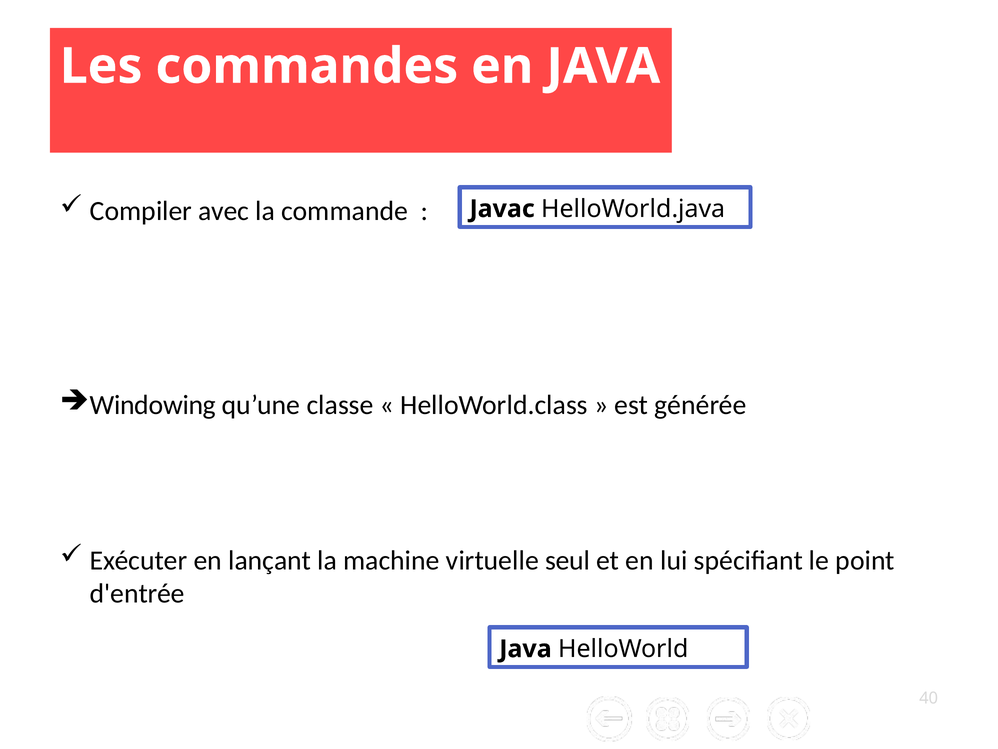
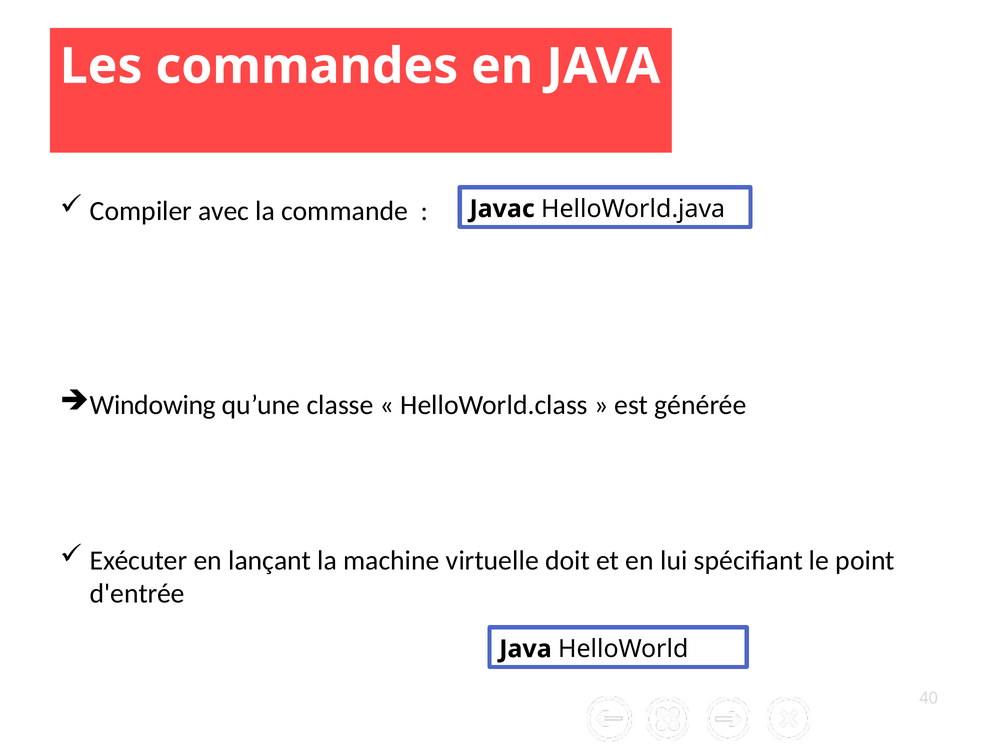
seul: seul -> doit
